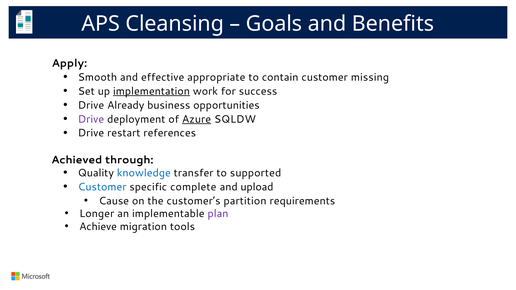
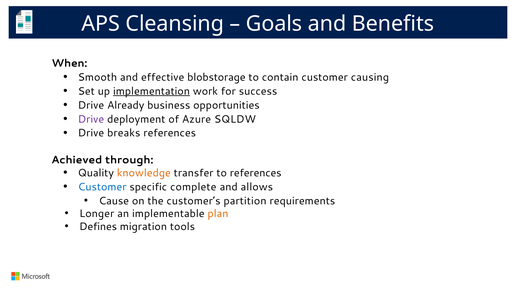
Apply: Apply -> When
appropriate: appropriate -> blobstorage
missing: missing -> causing
Azure underline: present -> none
restart: restart -> breaks
knowledge colour: blue -> orange
to supported: supported -> references
upload: upload -> allows
plan colour: purple -> orange
Achieve: Achieve -> Defines
